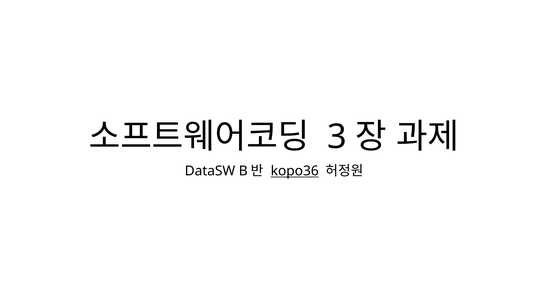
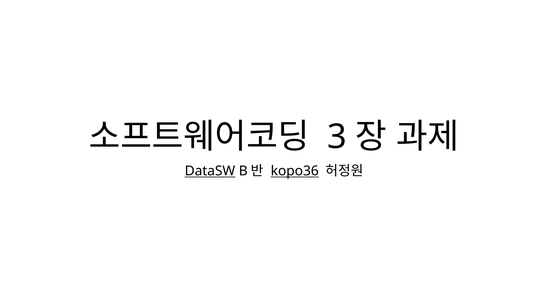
DataSW underline: none -> present
